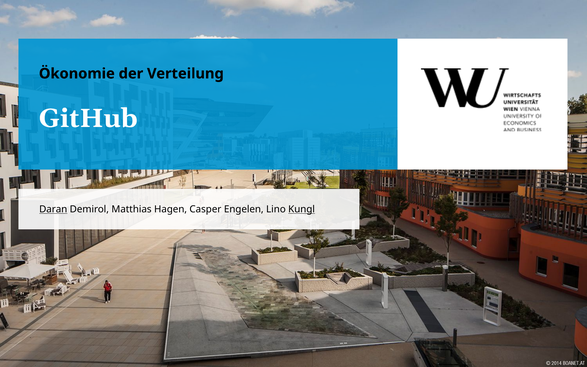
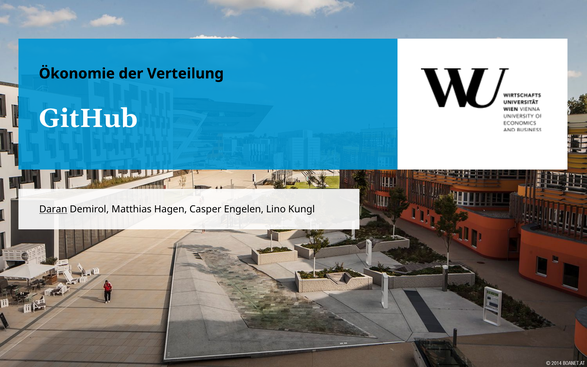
Kungl underline: present -> none
